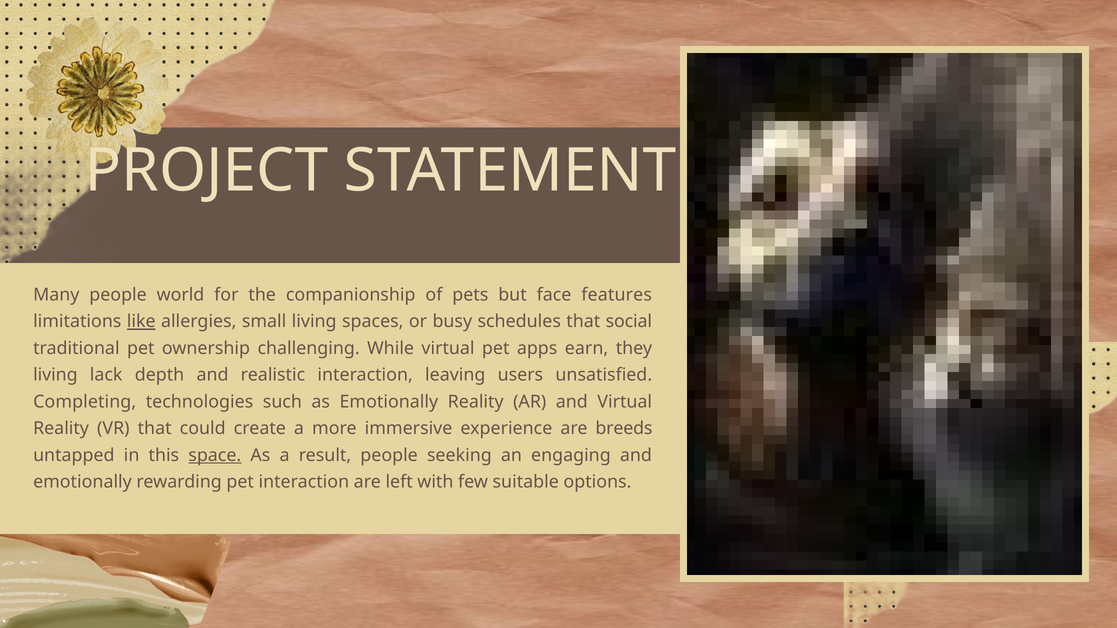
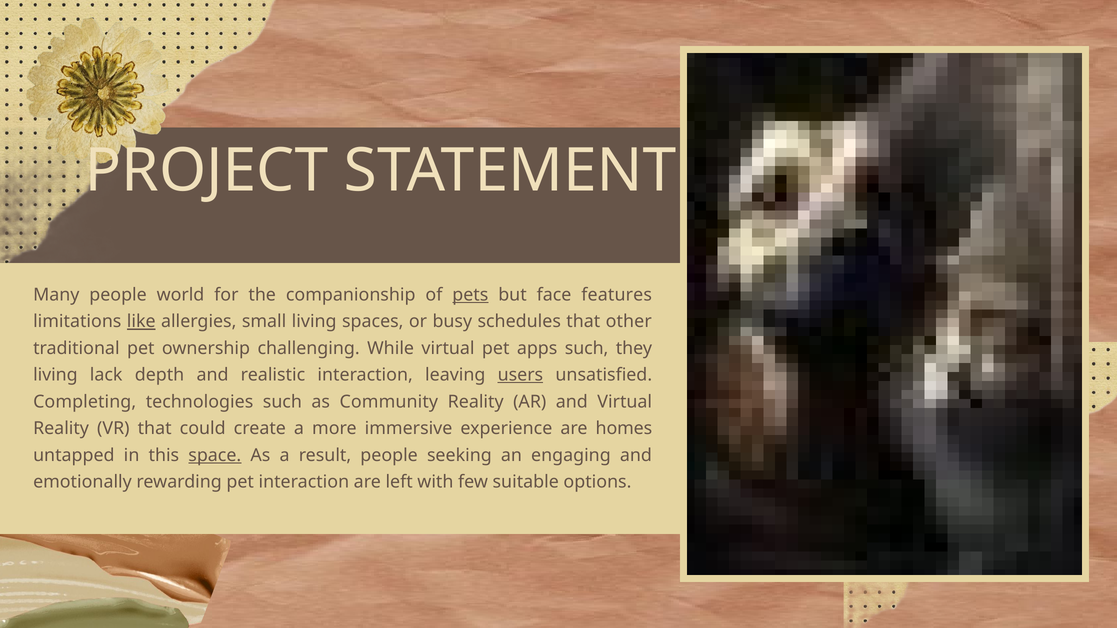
pets underline: none -> present
social: social -> other
apps earn: earn -> such
users underline: none -> present
as Emotionally: Emotionally -> Community
breeds: breeds -> homes
